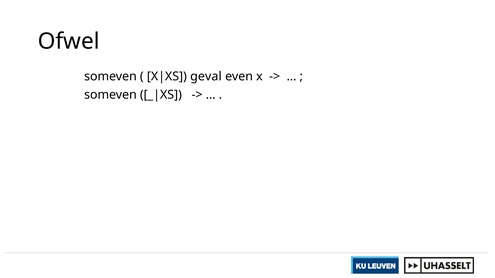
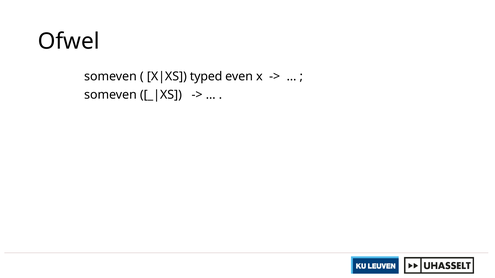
geval: geval -> typed
